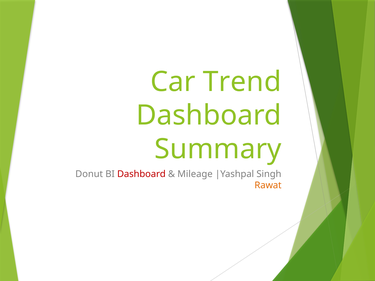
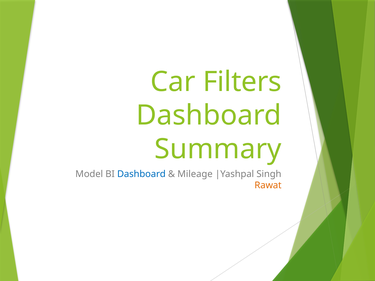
Trend: Trend -> Filters
Donut: Donut -> Model
Dashboard at (141, 174) colour: red -> blue
